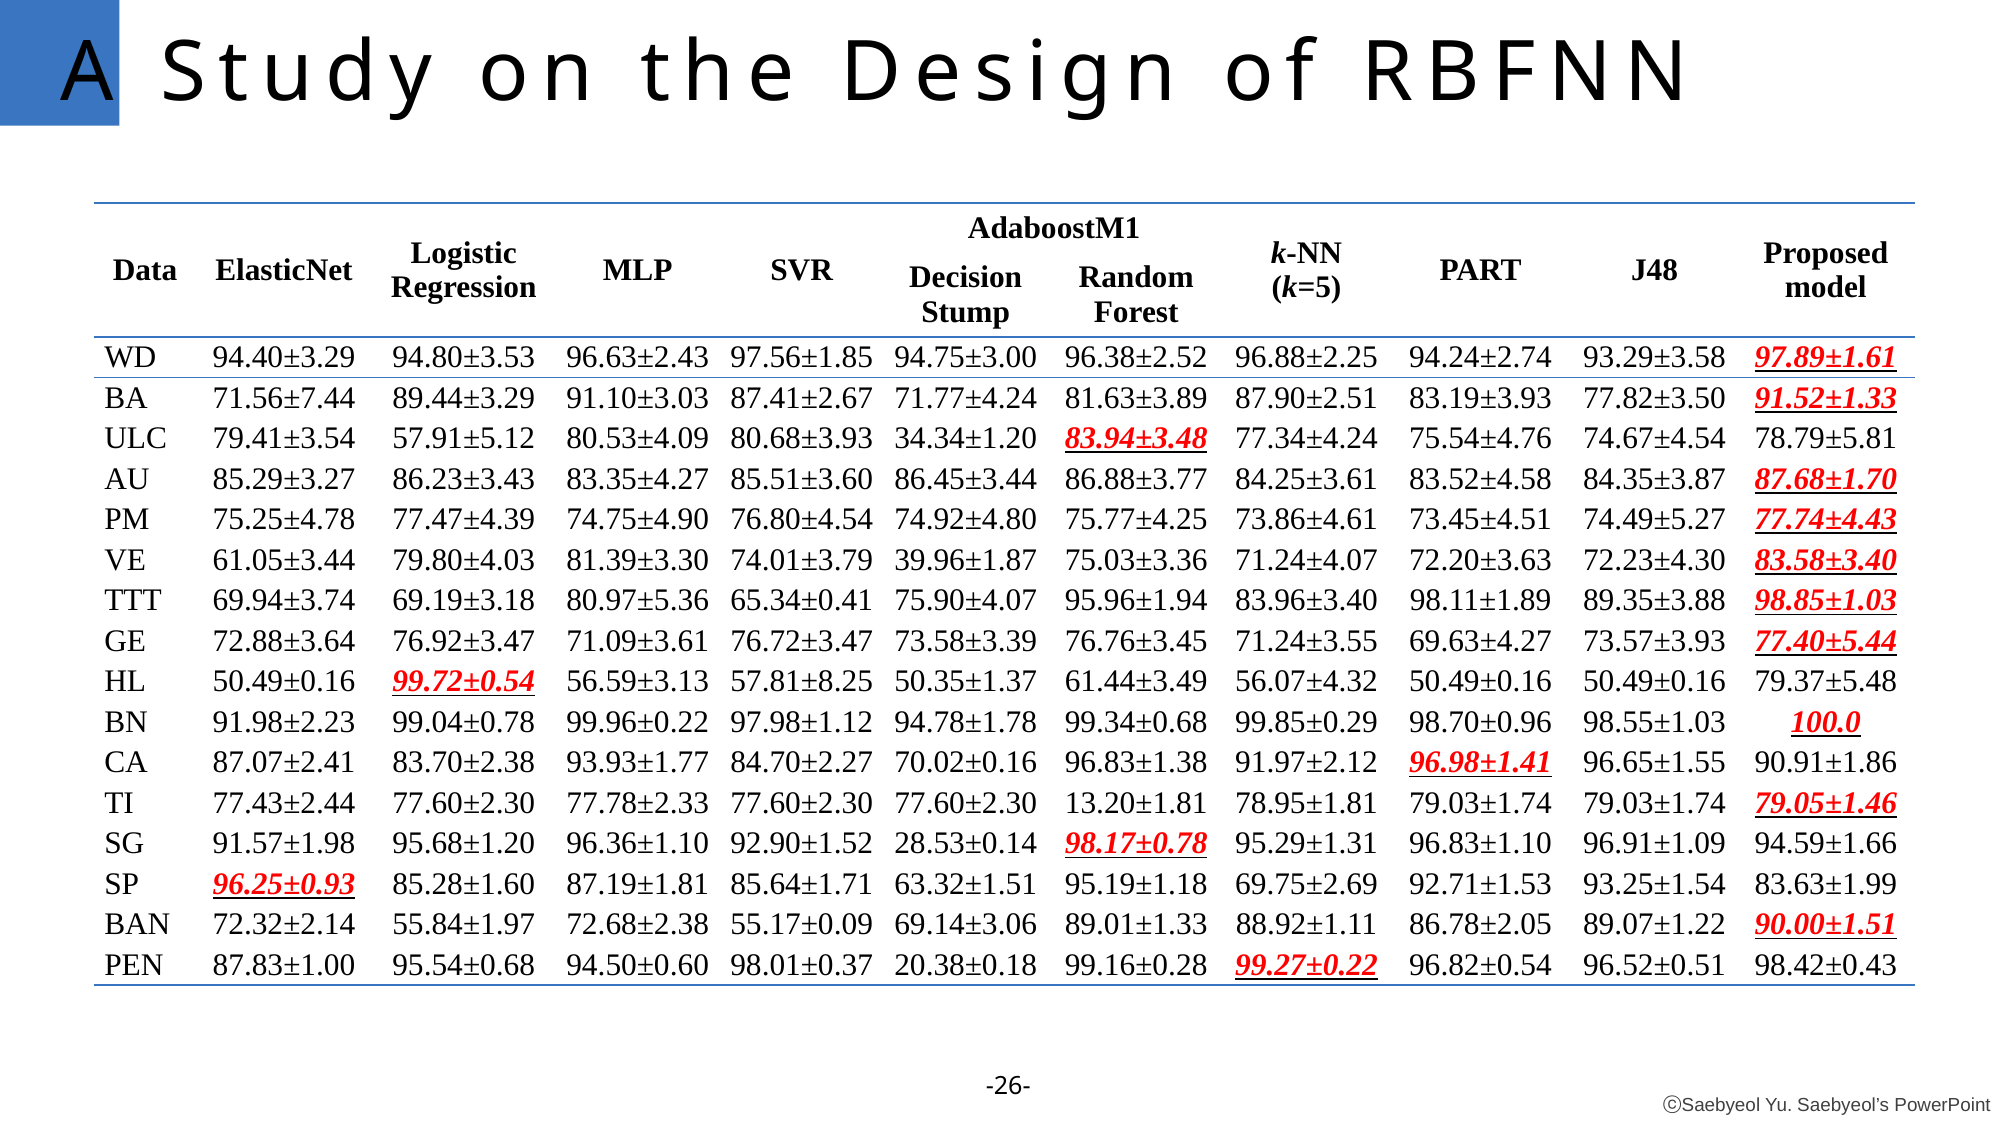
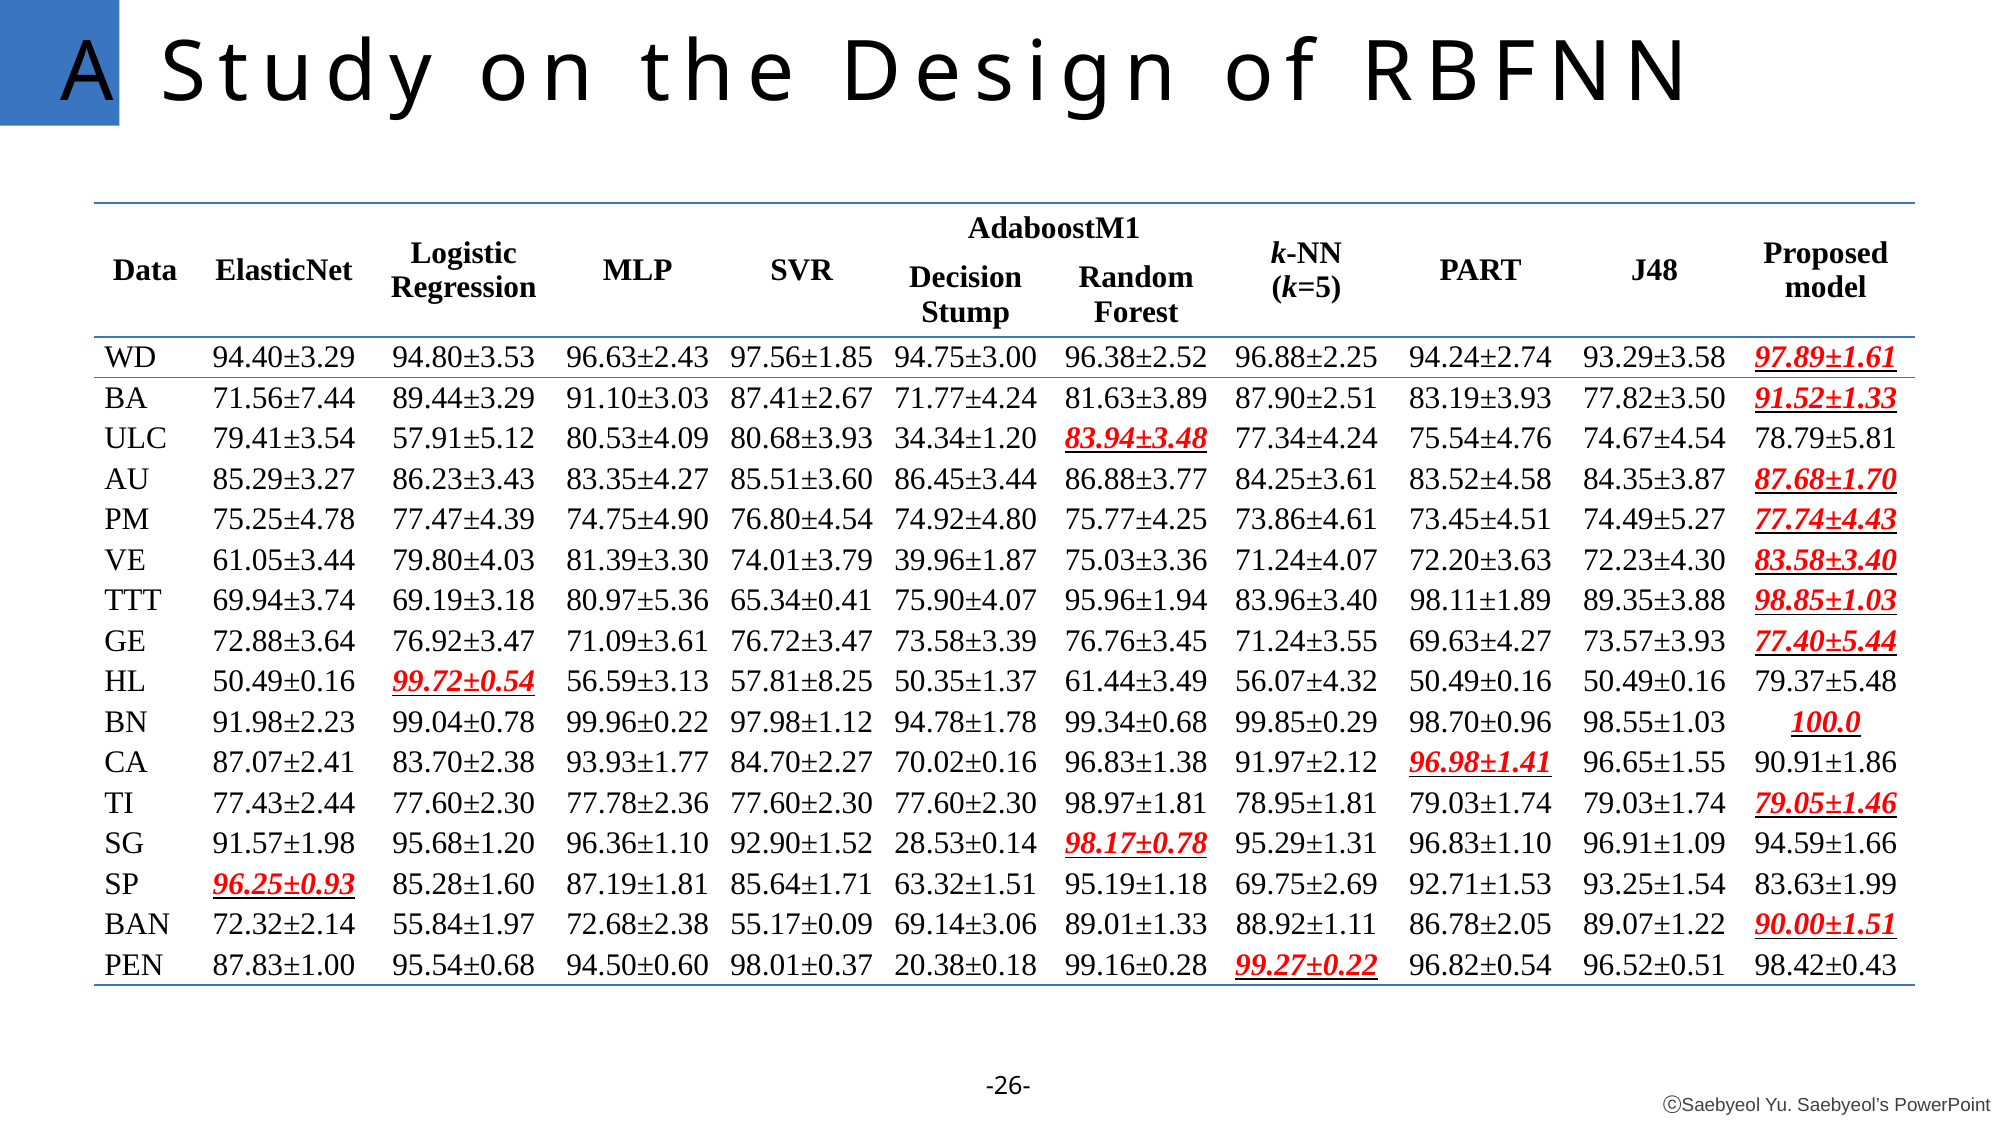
77.78±2.33: 77.78±2.33 -> 77.78±2.36
13.20±1.81: 13.20±1.81 -> 98.97±1.81
